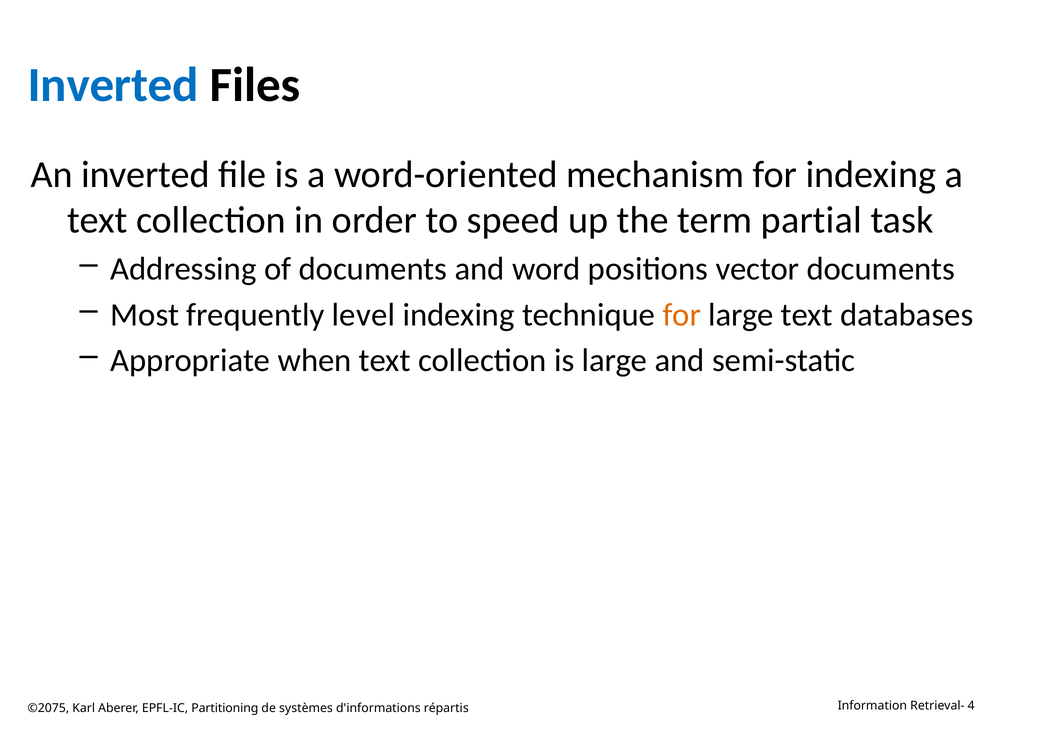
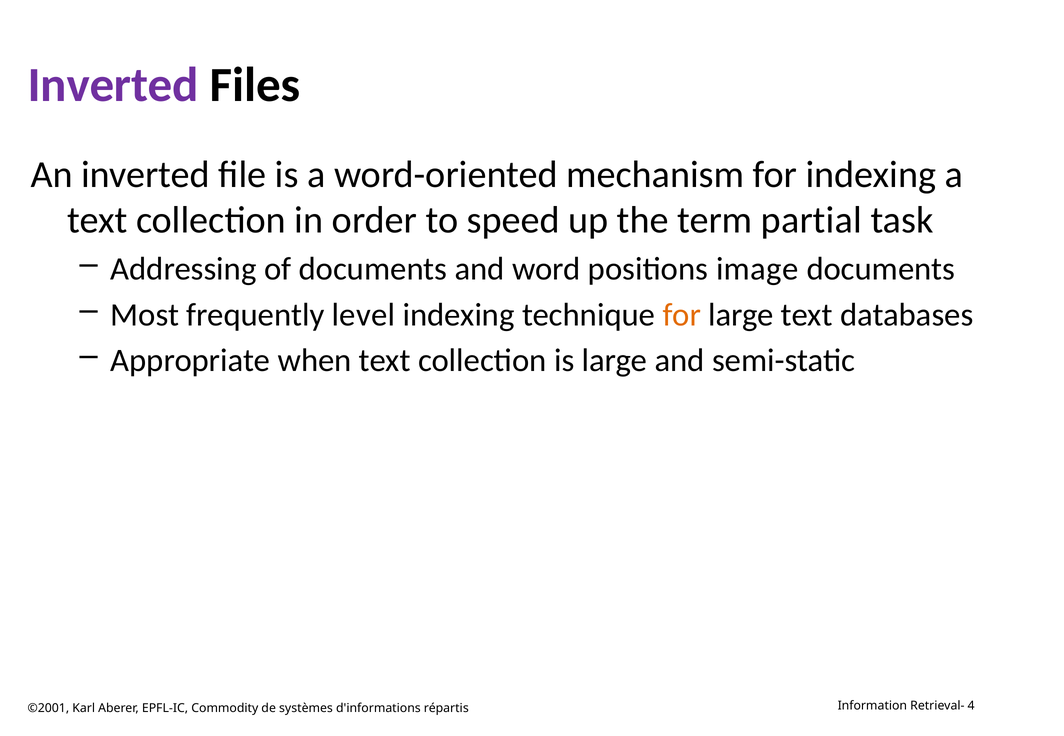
Inverted at (113, 85) colour: blue -> purple
vector: vector -> image
©2075: ©2075 -> ©2001
Partitioning: Partitioning -> Commodity
